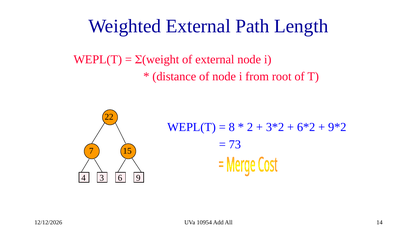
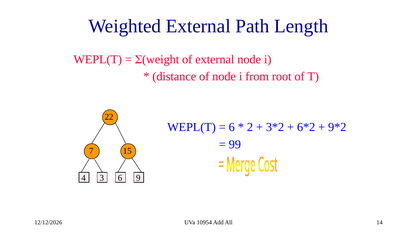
8 at (232, 127): 8 -> 6
73: 73 -> 99
